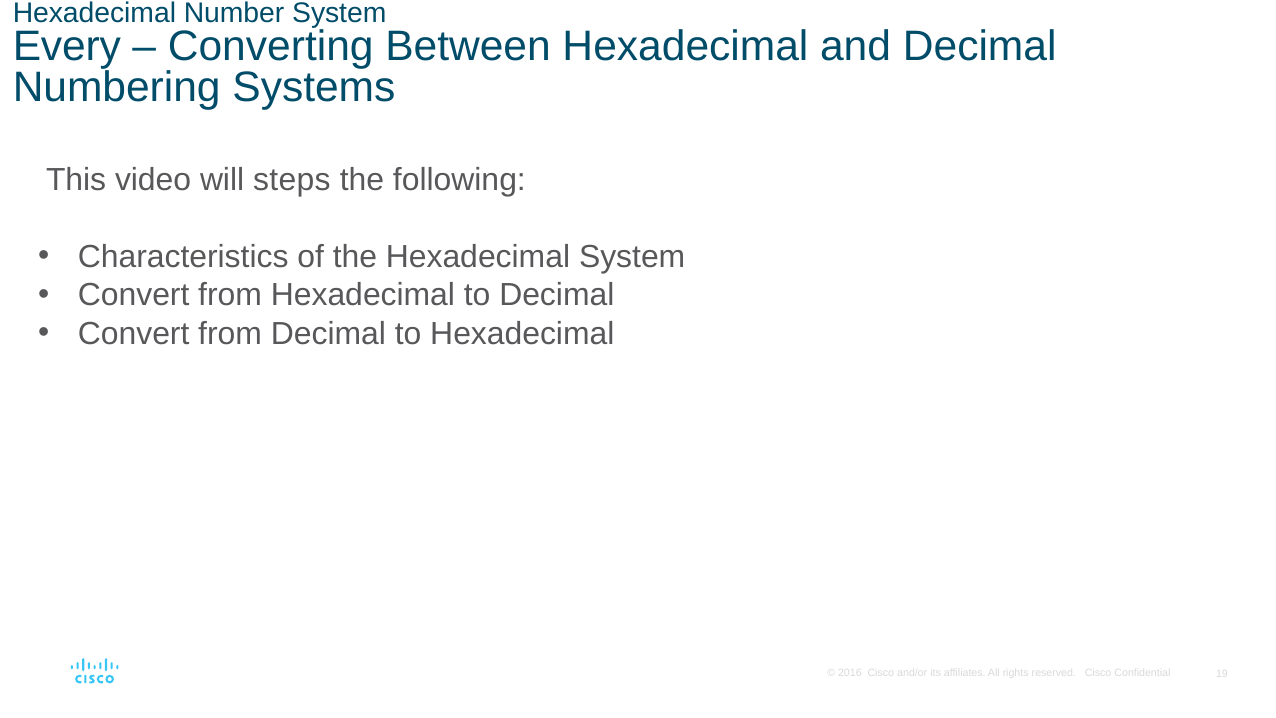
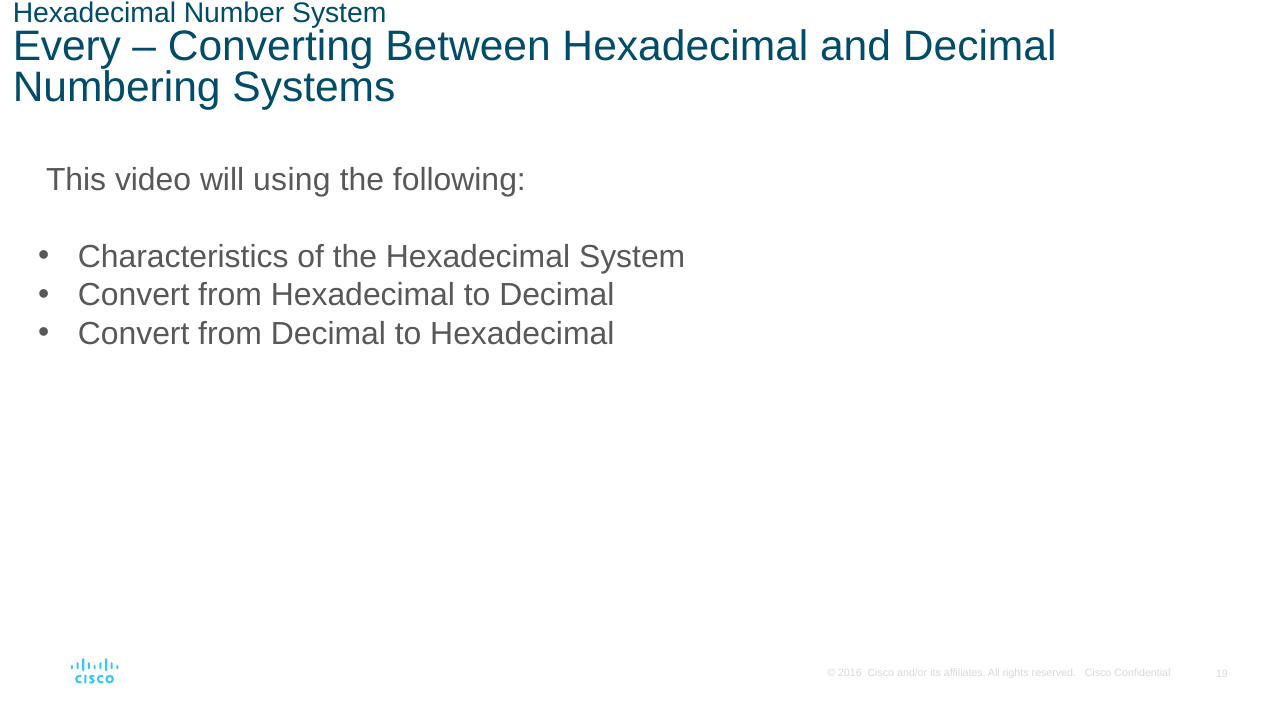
steps: steps -> using
